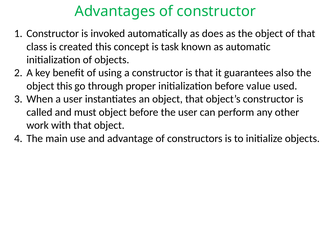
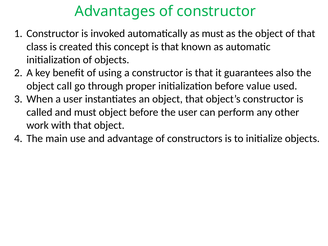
as does: does -> must
concept is task: task -> that
object this: this -> call
